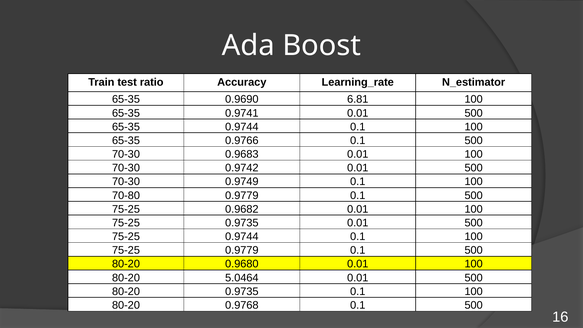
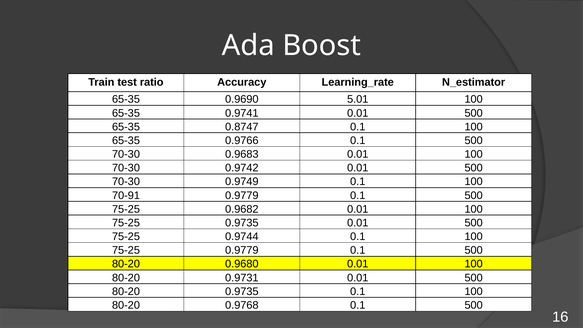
6.81: 6.81 -> 5.01
65-35 0.9744: 0.9744 -> 0.8747
70-80: 70-80 -> 70-91
5.0464: 5.0464 -> 0.9731
